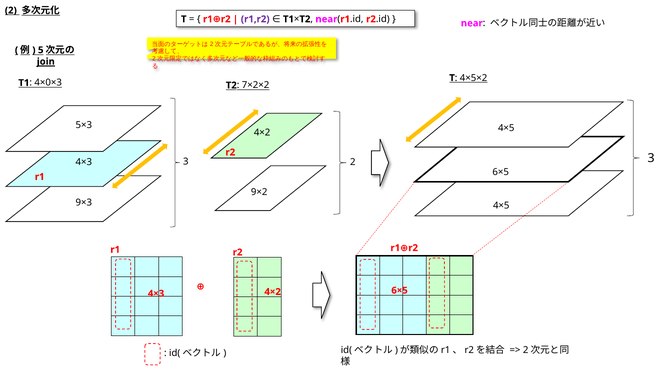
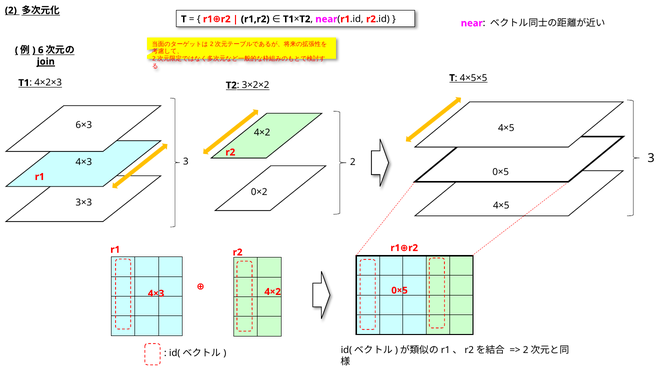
r1,r2 colour: purple -> black
5: 5 -> 6
4×5×2: 4×5×2 -> 4×5×5
4×0×3: 4×0×3 -> 4×2×3
7×2×2: 7×2×2 -> 3×2×2
5×3: 5×3 -> 6×3
6×5 at (501, 172): 6×5 -> 0×5
9×2: 9×2 -> 0×2
9×3: 9×3 -> 3×3
4×3 6×5: 6×5 -> 0×5
